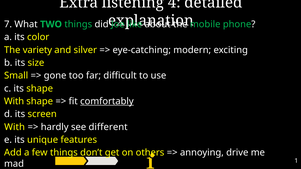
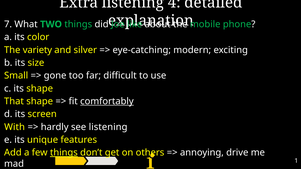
With at (14, 101): With -> That
see different: different -> listening
things at (64, 153) underline: none -> present
